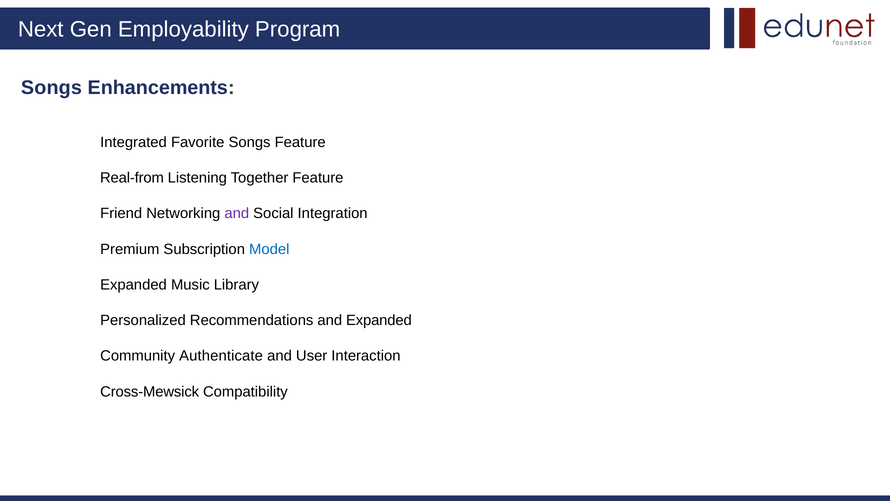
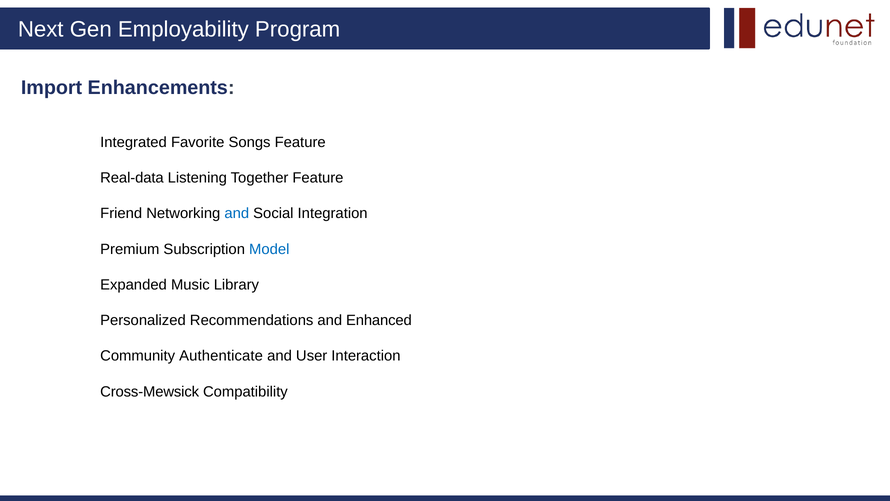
Songs at (51, 88): Songs -> Import
Real-from: Real-from -> Real-data
and at (237, 213) colour: purple -> blue
and Expanded: Expanded -> Enhanced
